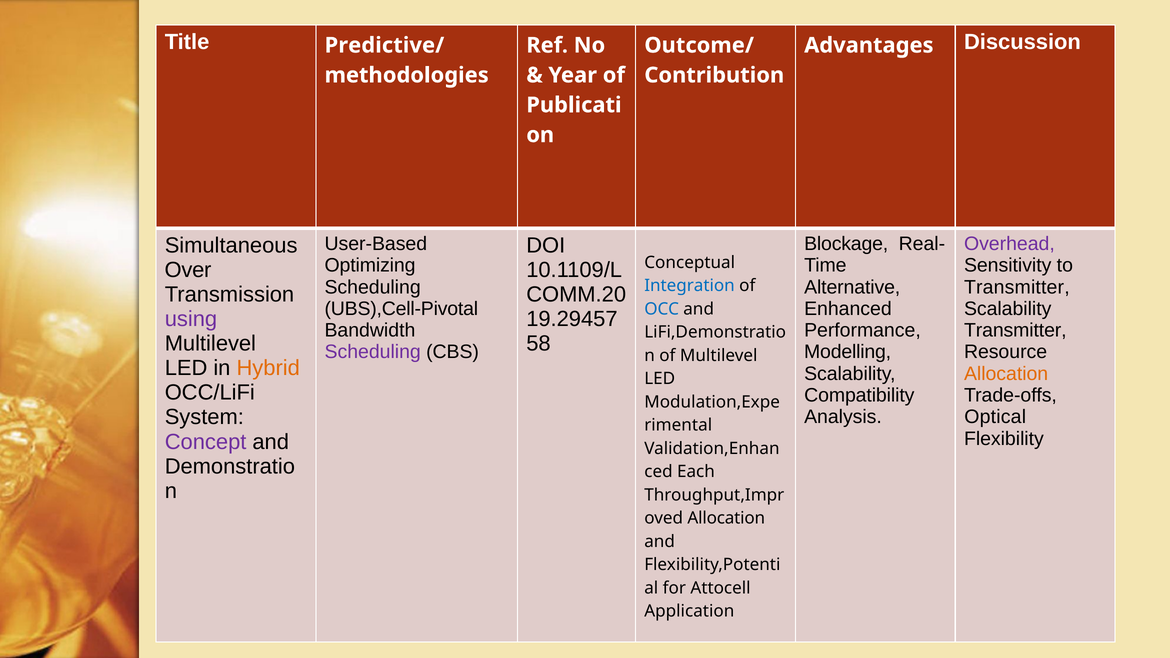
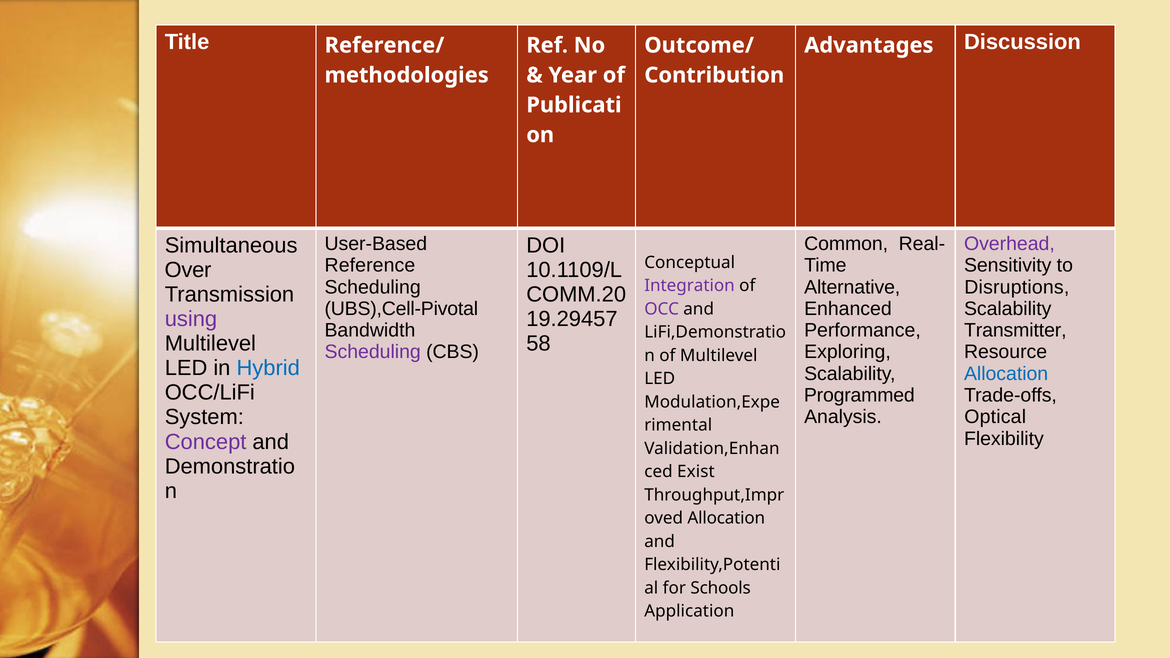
Predictive/: Predictive/ -> Reference/
Blockage: Blockage -> Common
Optimizing: Optimizing -> Reference
Transmitter at (1017, 287): Transmitter -> Disruptions
Integration colour: blue -> purple
OCC colour: blue -> purple
Modelling: Modelling -> Exploring
Hybrid colour: orange -> blue
Allocation at (1006, 374) colour: orange -> blue
Compatibility: Compatibility -> Programmed
Each: Each -> Exist
Attocell: Attocell -> Schools
